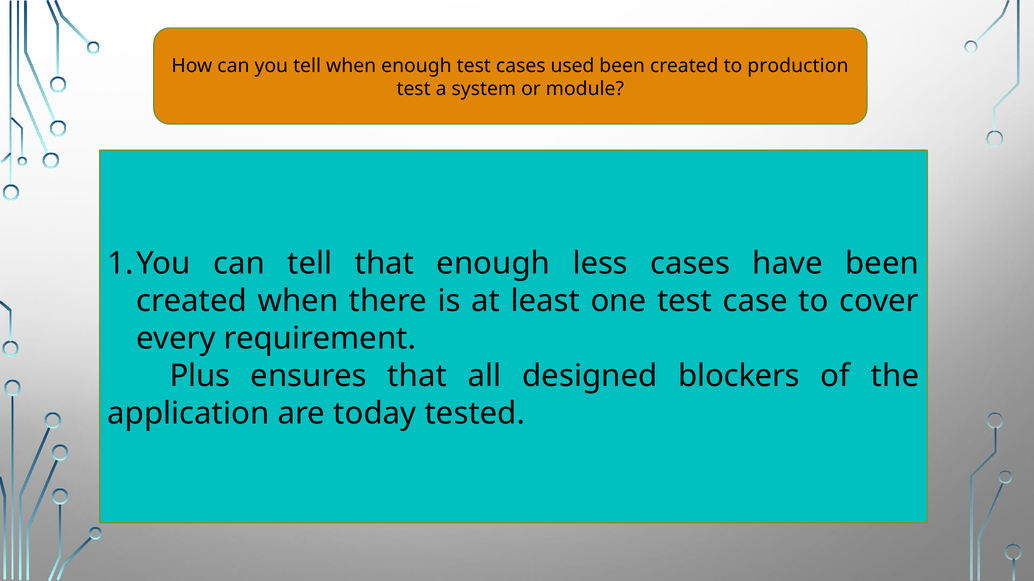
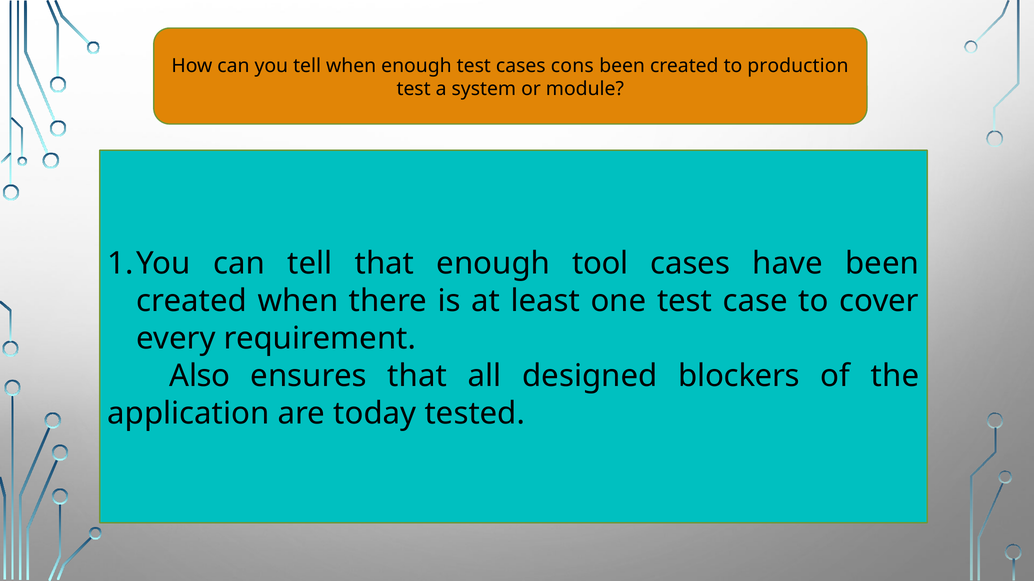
used: used -> cons
less: less -> tool
Plus: Plus -> Also
